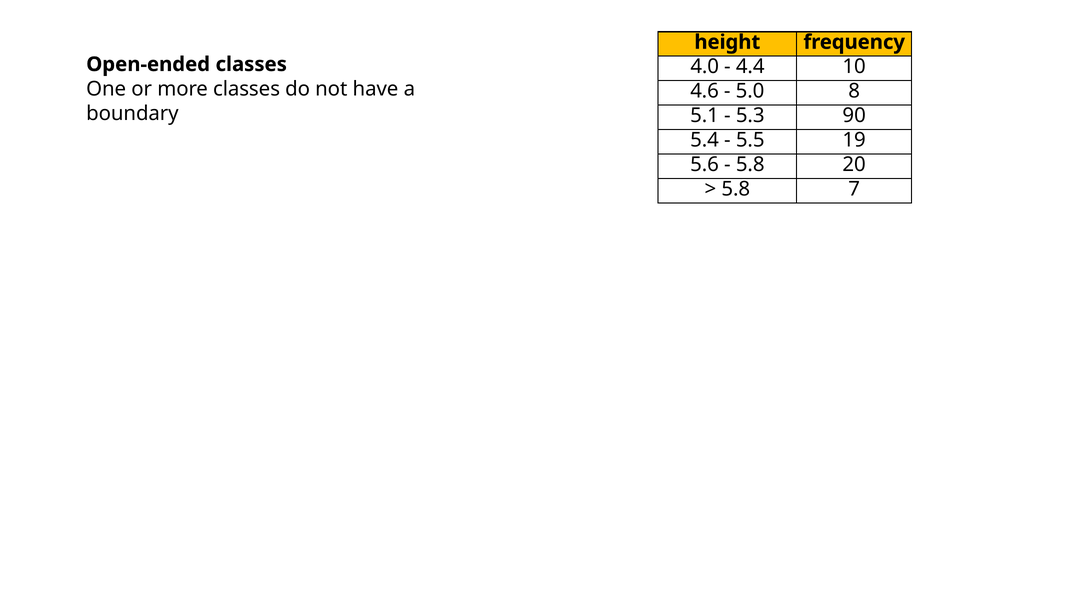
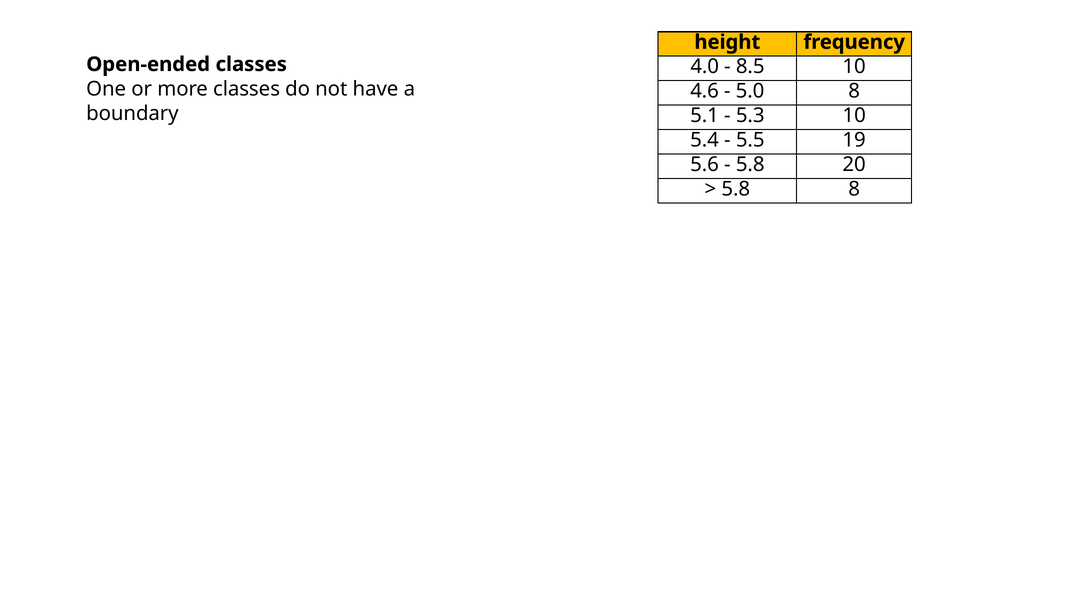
4.4: 4.4 -> 8.5
5.3 90: 90 -> 10
5.8 7: 7 -> 8
